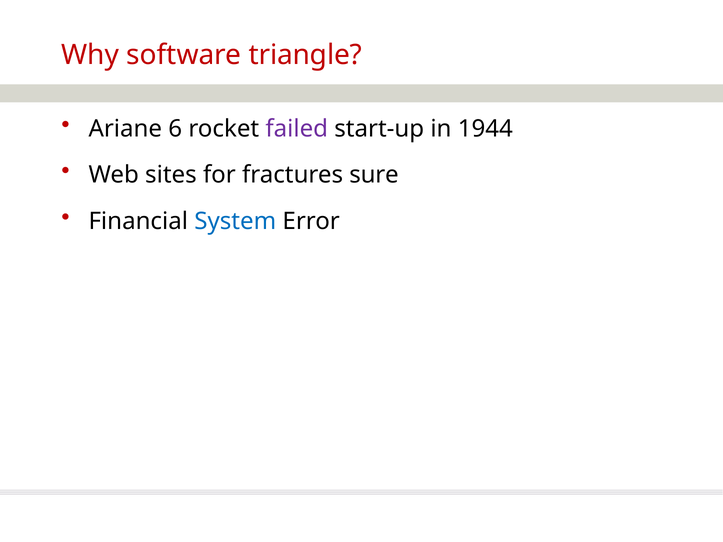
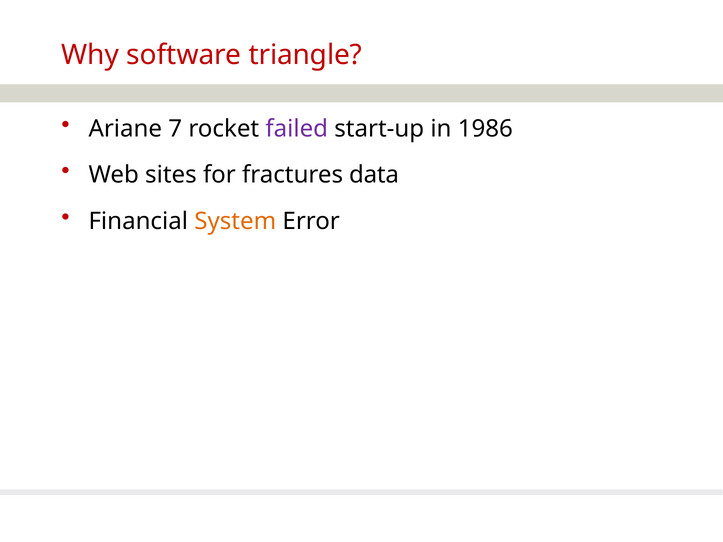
6: 6 -> 7
1944: 1944 -> 1986
sure: sure -> data
System colour: blue -> orange
